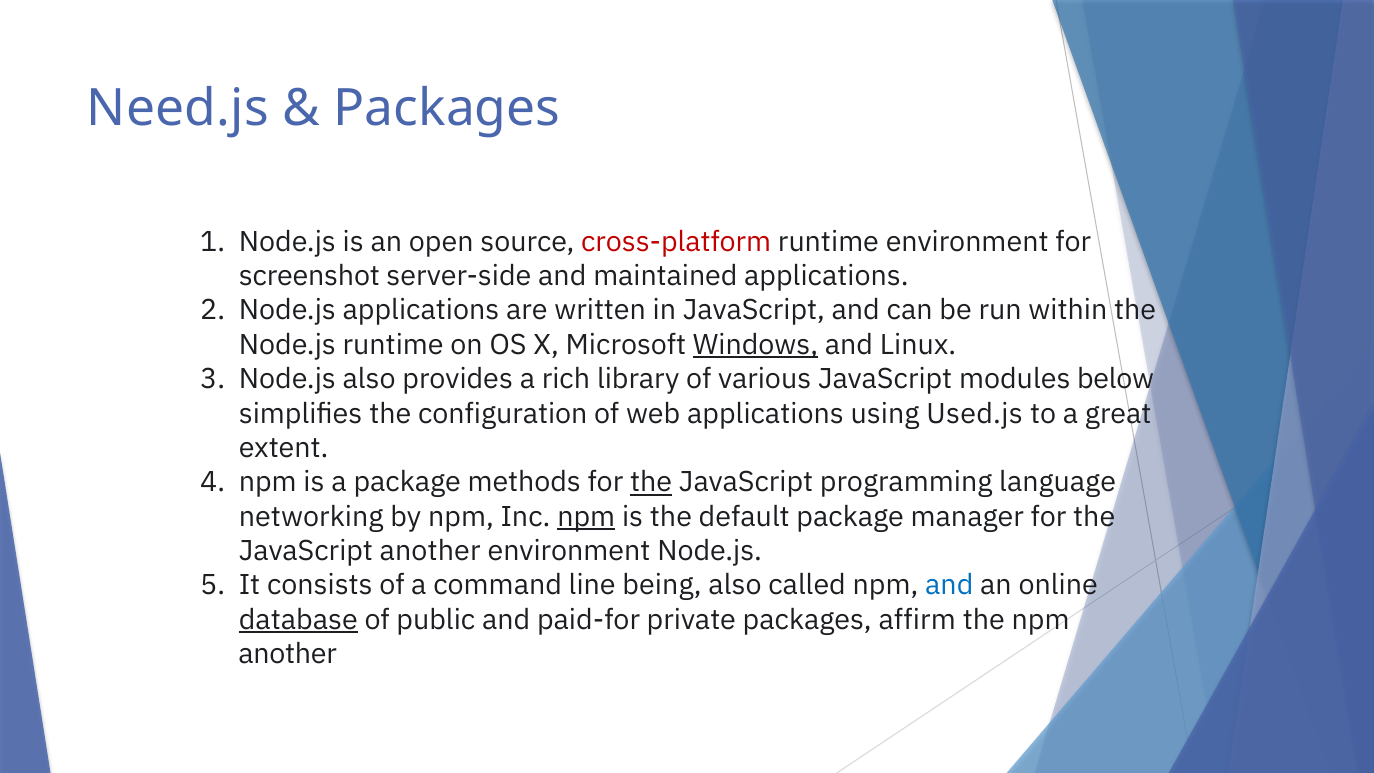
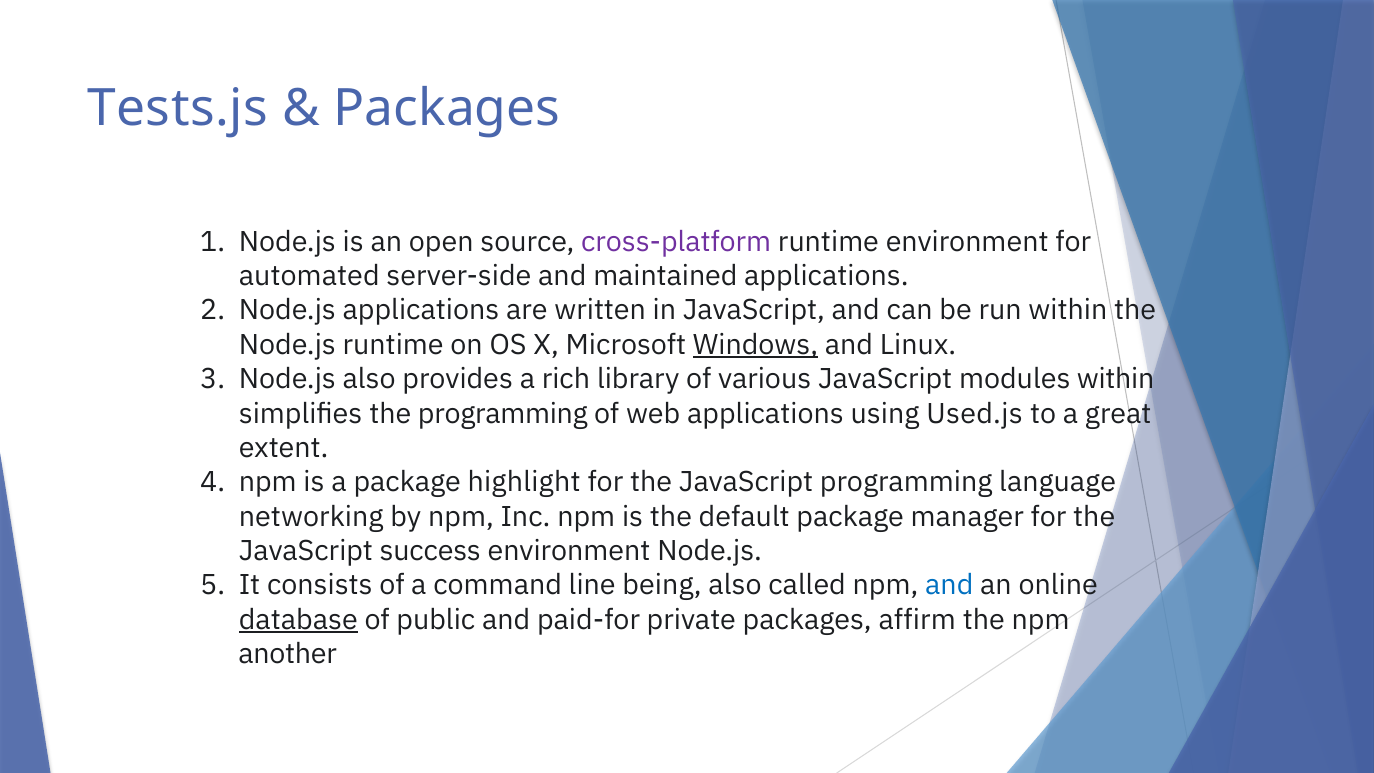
Need.js: Need.js -> Tests.js
cross-platform colour: red -> purple
screenshot: screenshot -> automated
modules below: below -> within
the configuration: configuration -> programming
methods: methods -> highlight
the at (651, 482) underline: present -> none
npm at (586, 517) underline: present -> none
JavaScript another: another -> success
